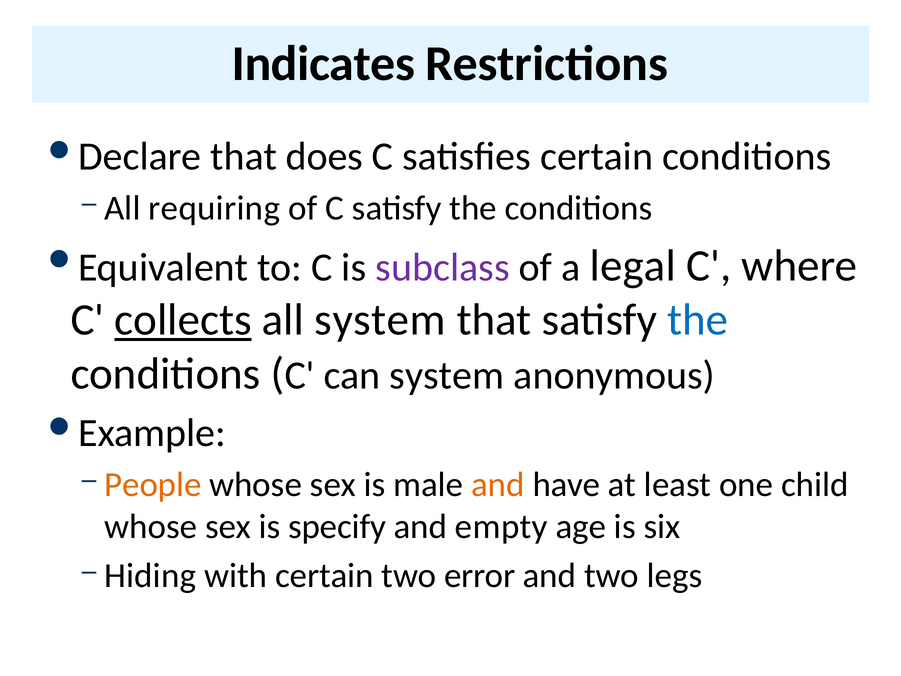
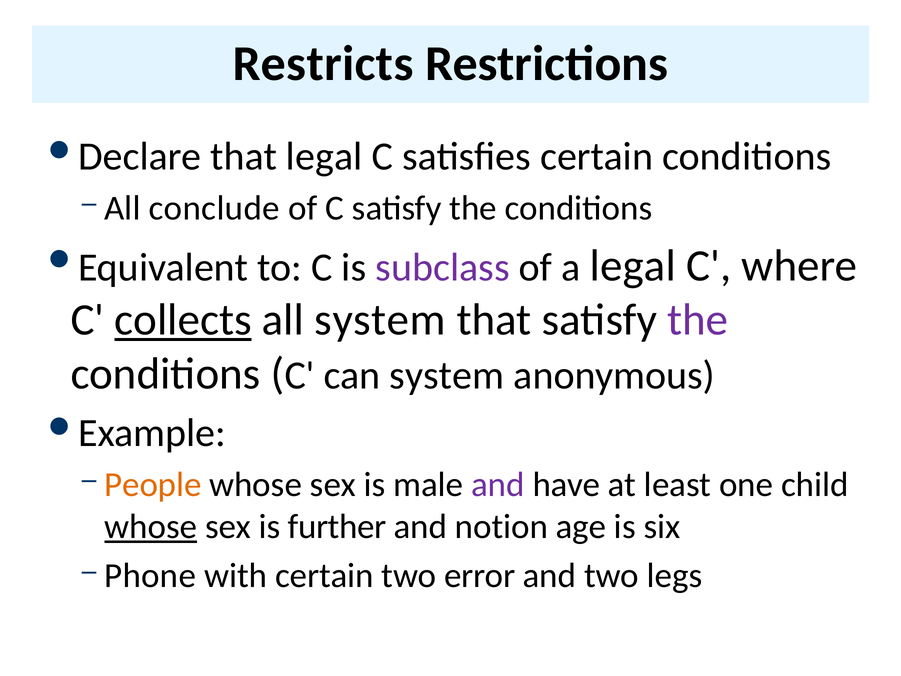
Indicates: Indicates -> Restricts
that does: does -> legal
requiring: requiring -> conclude
the at (698, 320) colour: blue -> purple
and at (498, 484) colour: orange -> purple
whose at (151, 527) underline: none -> present
specify: specify -> further
empty: empty -> notion
Hiding: Hiding -> Phone
